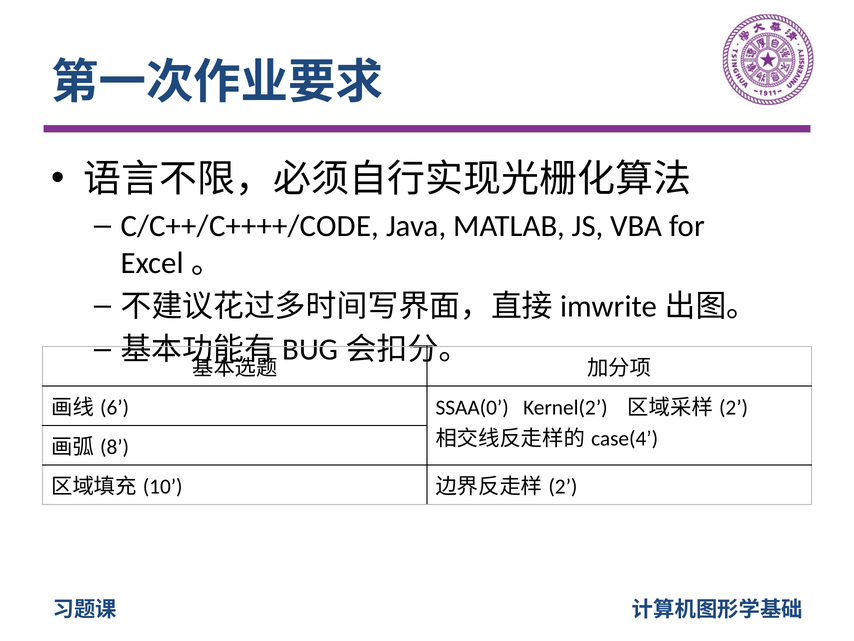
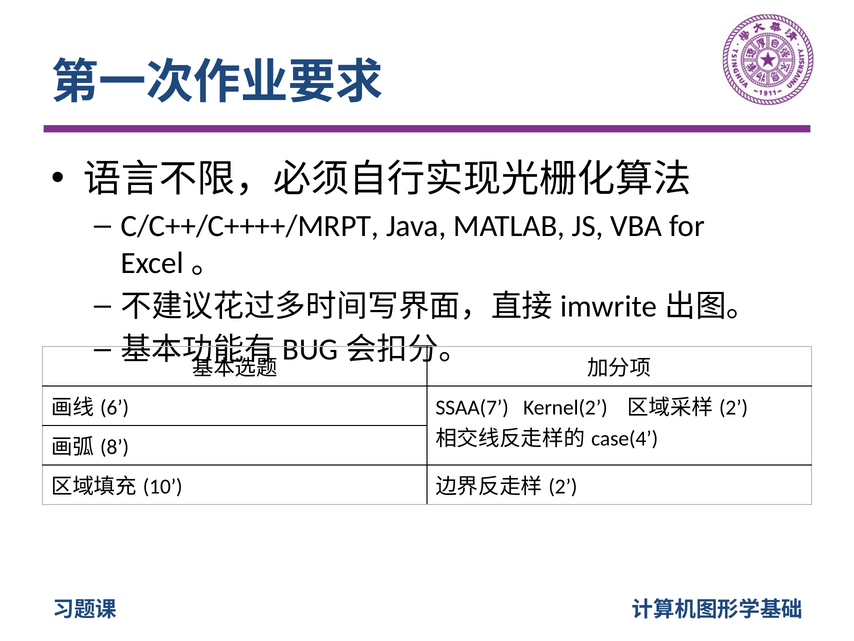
C/C++/C++++/CODE: C/C++/C++++/CODE -> C/C++/C++++/MRPT
SSAA(0: SSAA(0 -> SSAA(7
